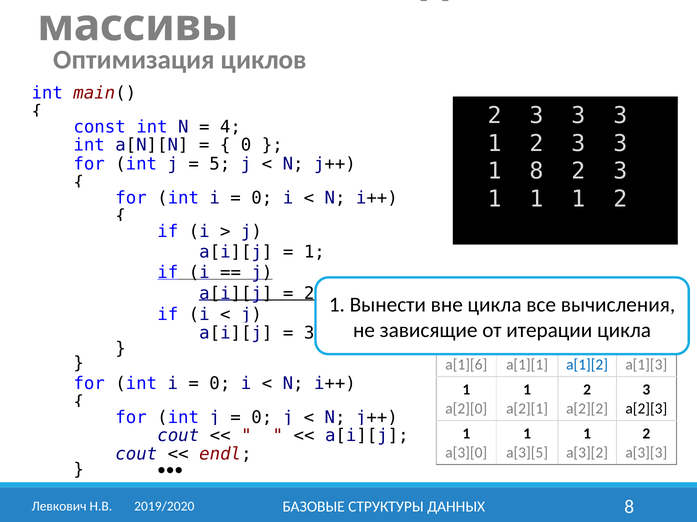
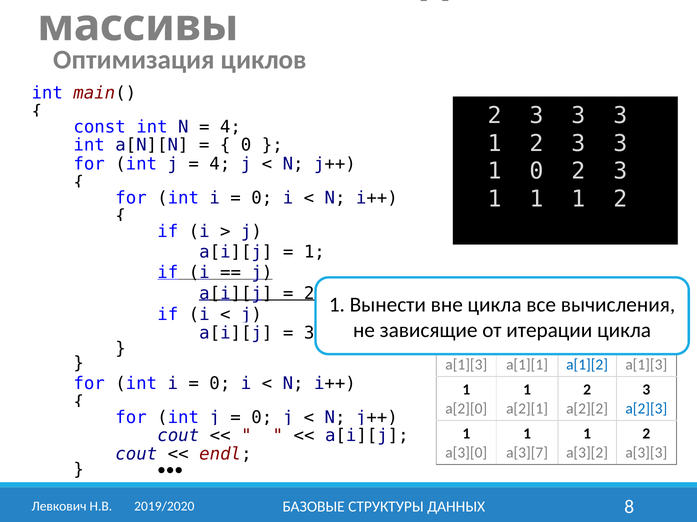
5 at (220, 164): 5 -> 4
1 8: 8 -> 0
a[1][6 at (466, 365): a[1][6 -> a[1][3
a[2][3 colour: black -> blue
a[3][5: a[3][5 -> a[3][7
